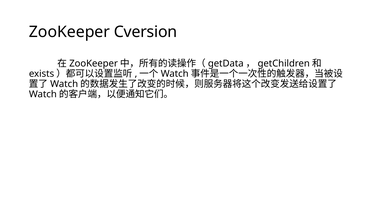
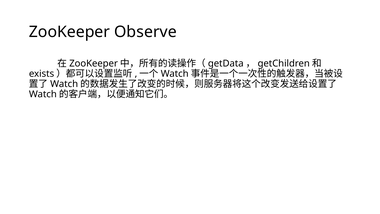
Cversion: Cversion -> Observe
